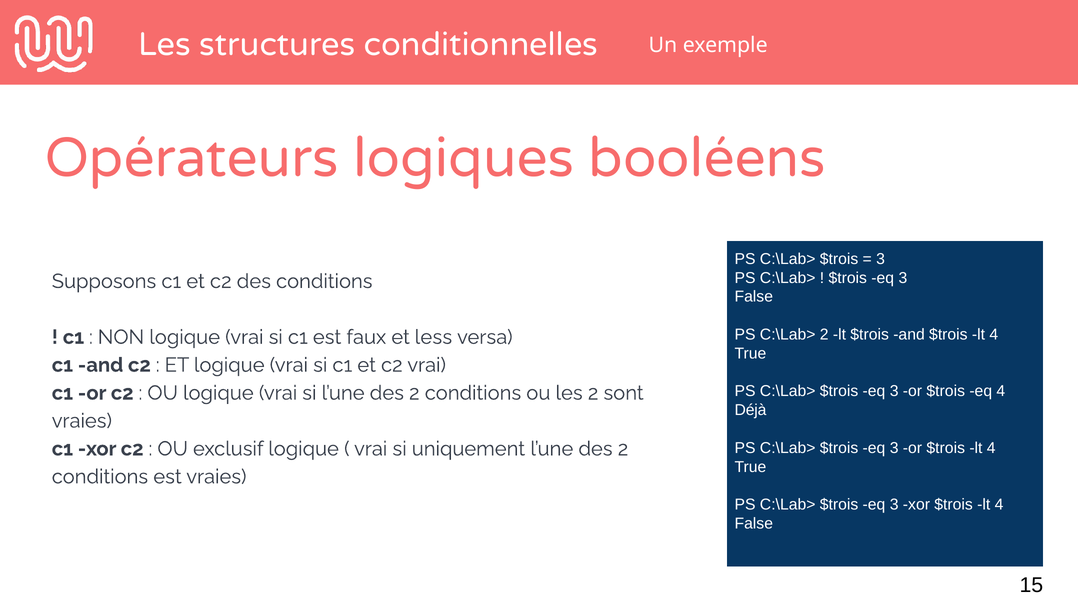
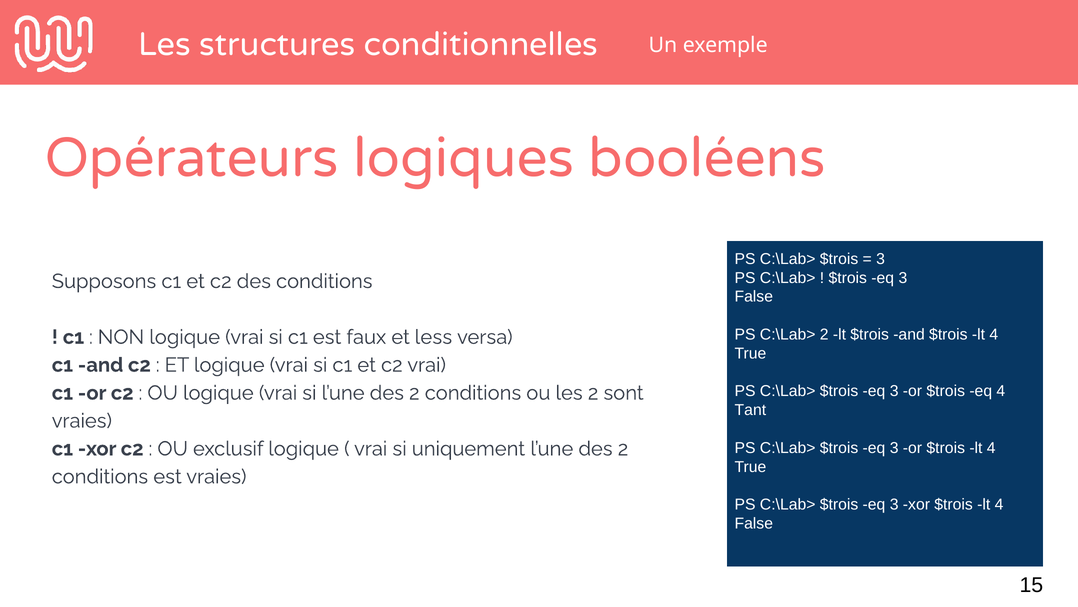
Déjà: Déjà -> Tant
